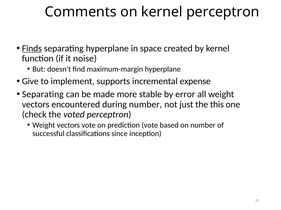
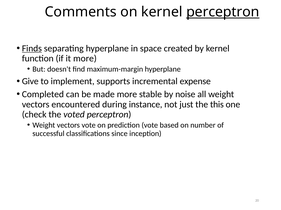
perceptron at (223, 12) underline: none -> present
it noise: noise -> more
Separating at (43, 95): Separating -> Completed
error: error -> noise
during number: number -> instance
